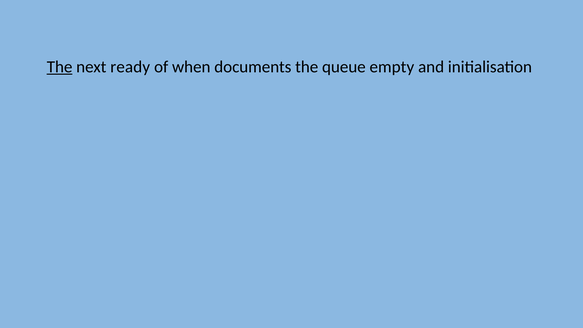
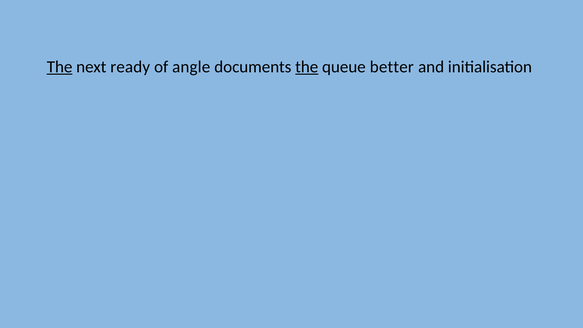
when: when -> angle
the at (307, 67) underline: none -> present
empty: empty -> better
